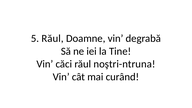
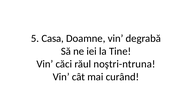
5 Răul: Răul -> Casa
